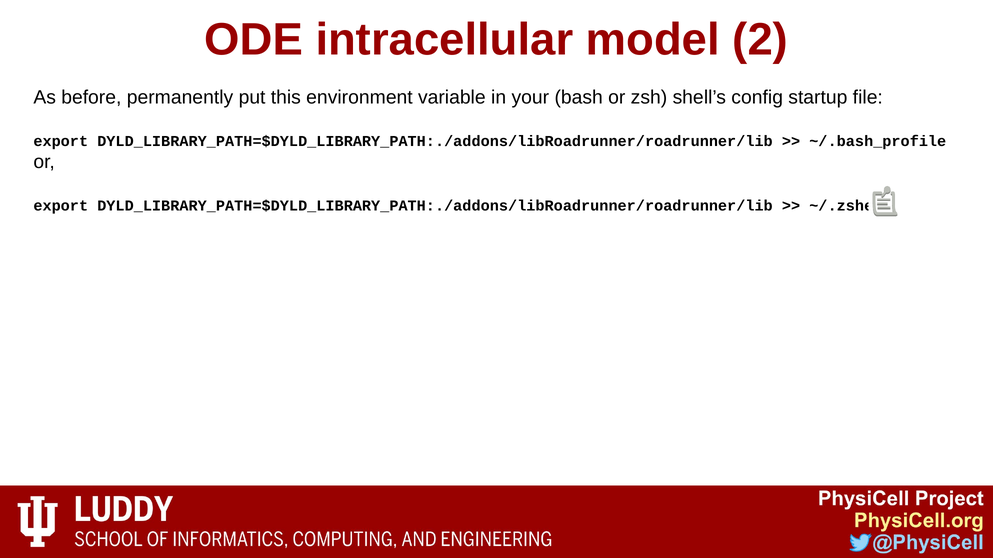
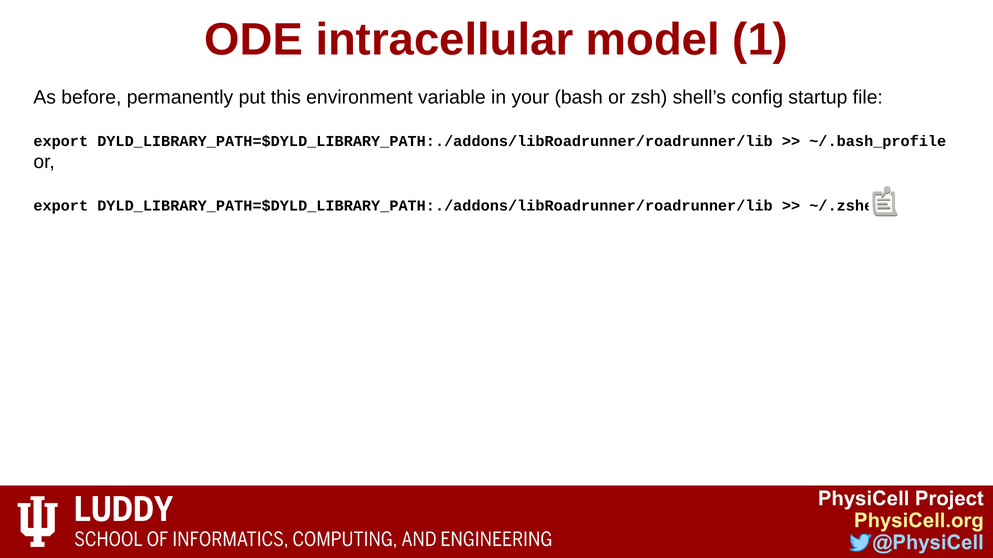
2: 2 -> 1
